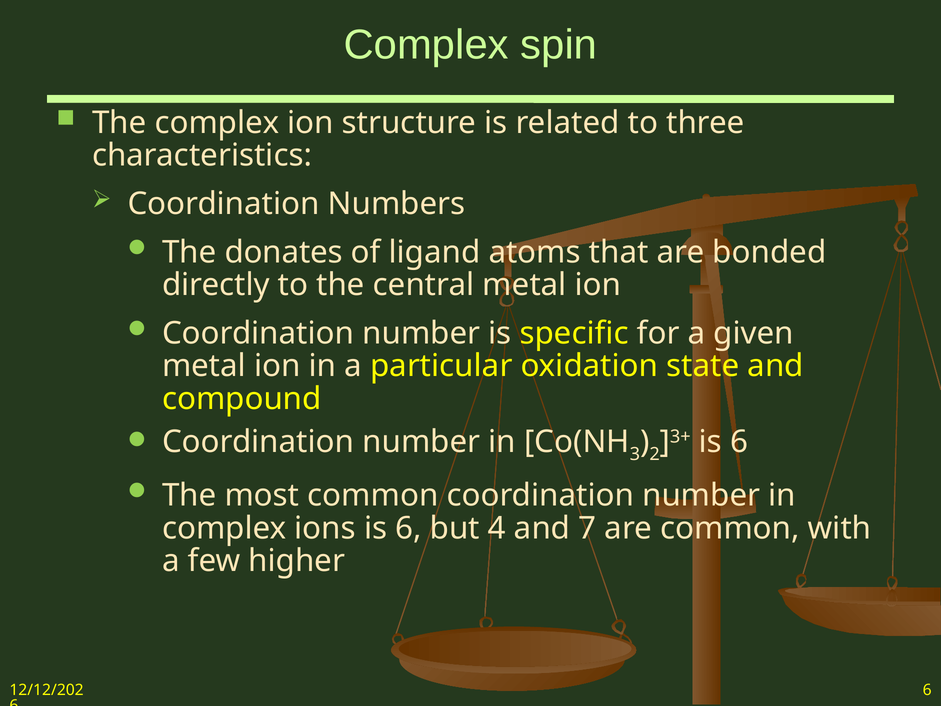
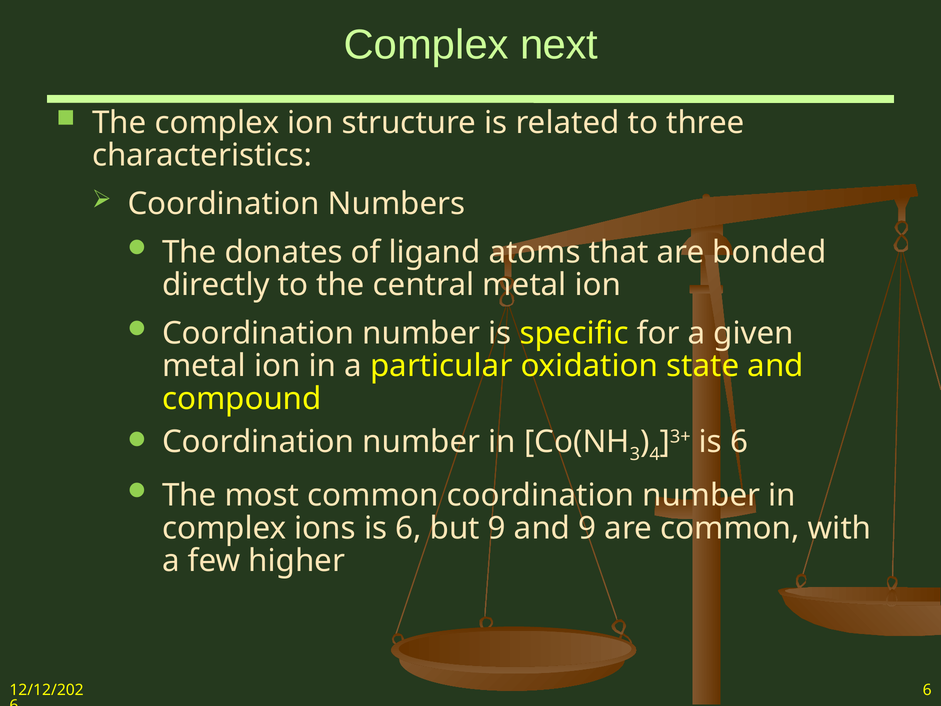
spin: spin -> next
2: 2 -> 4
but 4: 4 -> 9
and 7: 7 -> 9
